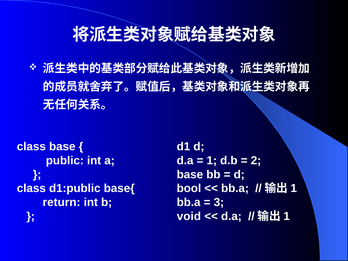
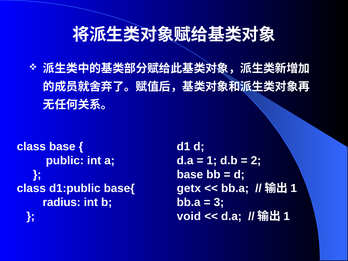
bool: bool -> getx
return: return -> radius
